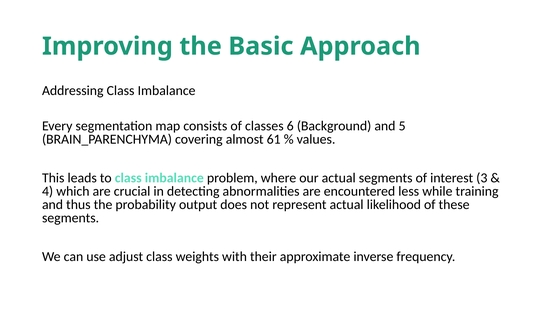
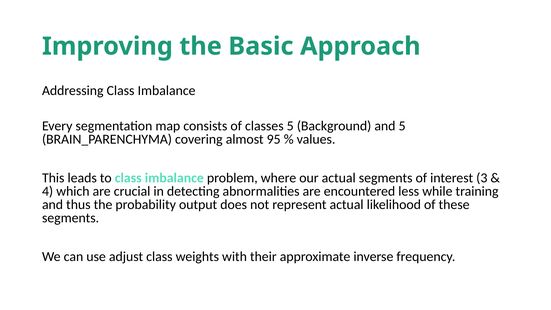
classes 6: 6 -> 5
61: 61 -> 95
